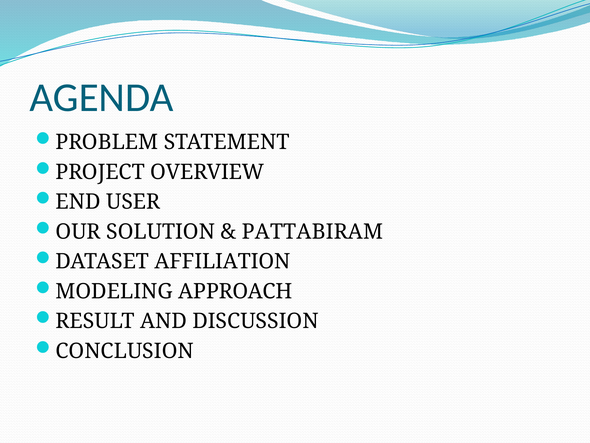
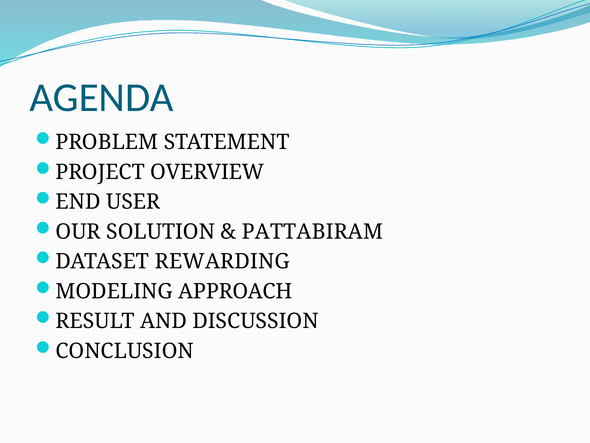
AFFILIATION: AFFILIATION -> REWARDING
